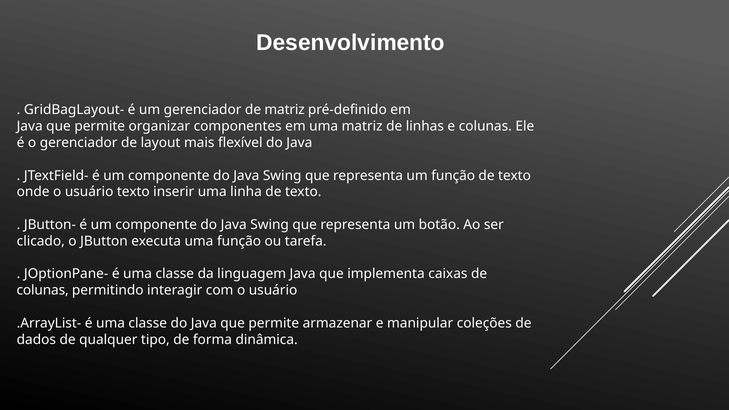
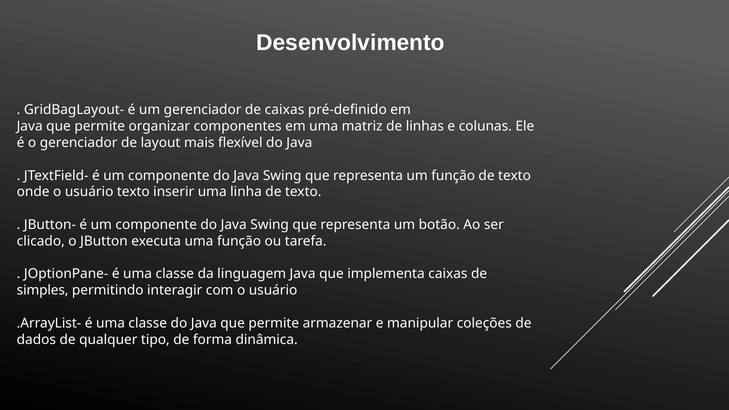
de matriz: matriz -> caixas
colunas at (43, 290): colunas -> simples
